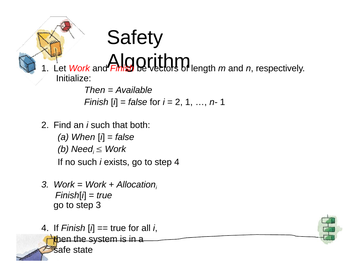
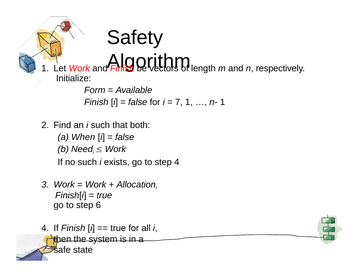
Then at (95, 90): Then -> Form
2 at (179, 102): 2 -> 7
step 3: 3 -> 6
